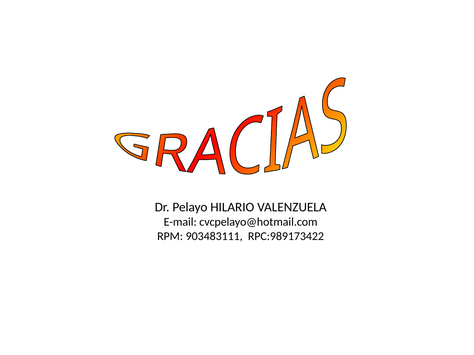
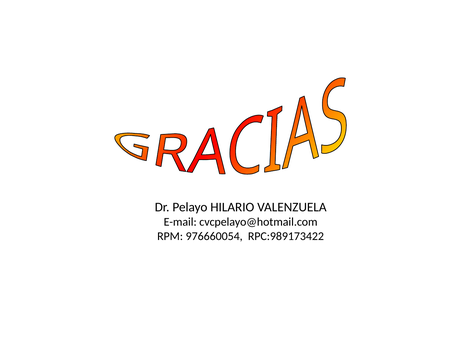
903483111: 903483111 -> 976660054
